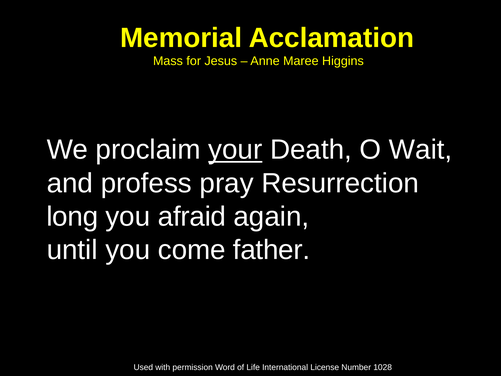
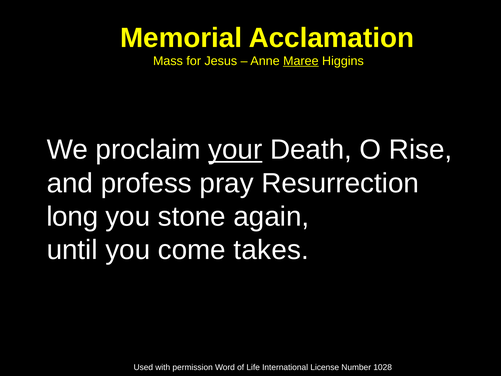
Maree underline: none -> present
Wait: Wait -> Rise
afraid: afraid -> stone
father: father -> takes
